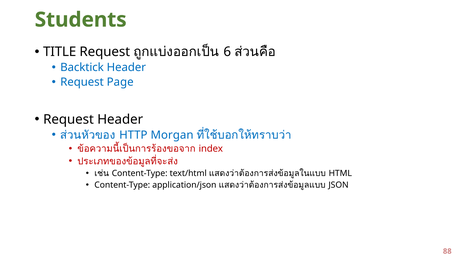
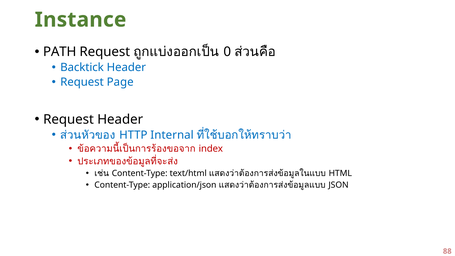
Students: Students -> Instance
TITLE: TITLE -> PATH
6: 6 -> 0
Morgan: Morgan -> Internal
